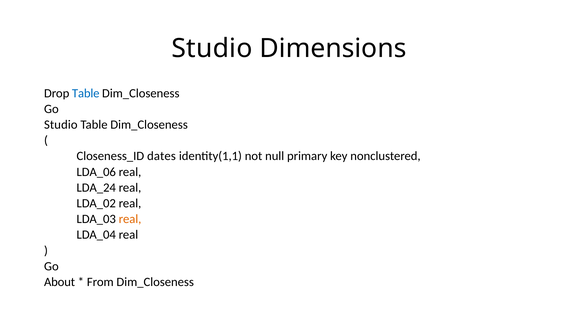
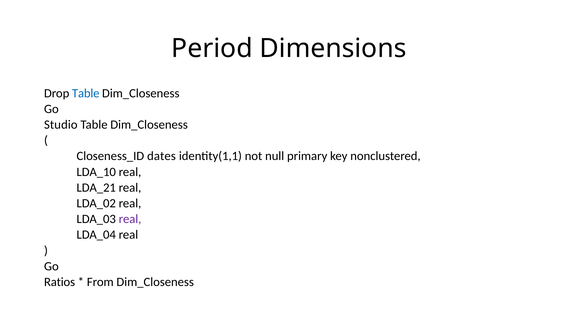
Studio at (212, 49): Studio -> Period
LDA_06: LDA_06 -> LDA_10
LDA_24: LDA_24 -> LDA_21
real at (130, 219) colour: orange -> purple
About: About -> Ratios
